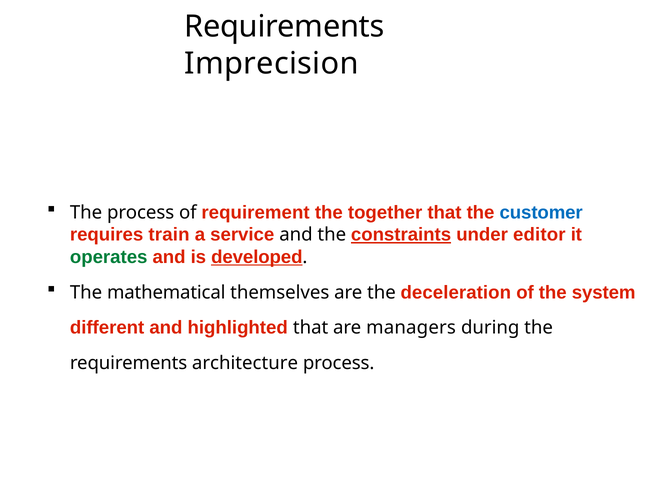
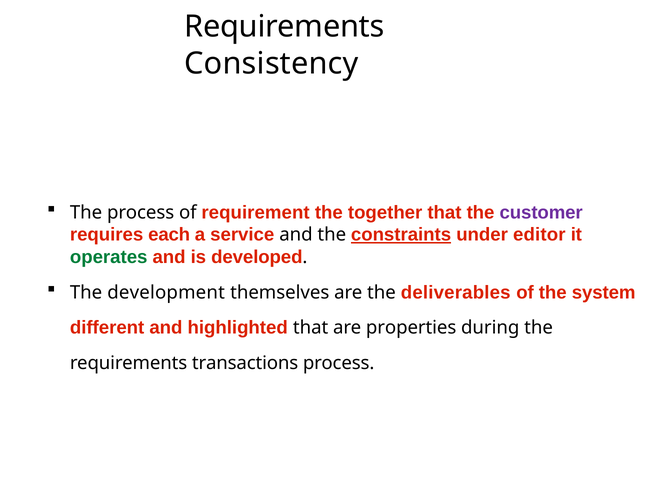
Imprecision: Imprecision -> Consistency
customer colour: blue -> purple
train: train -> each
developed underline: present -> none
mathematical: mathematical -> development
deceleration: deceleration -> deliverables
managers: managers -> properties
architecture: architecture -> transactions
